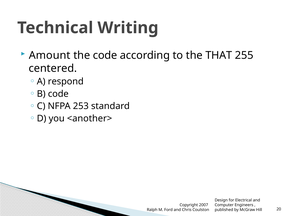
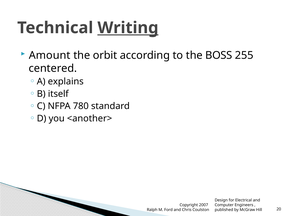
Writing underline: none -> present
the code: code -> orbit
THAT: THAT -> BOSS
respond: respond -> explains
B code: code -> itself
253: 253 -> 780
